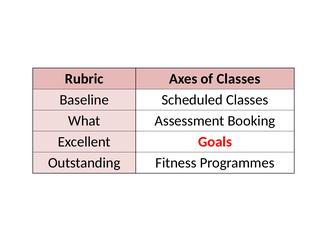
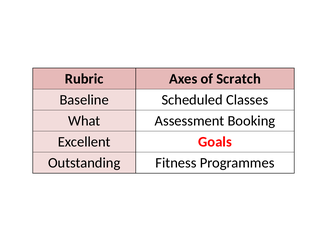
of Classes: Classes -> Scratch
